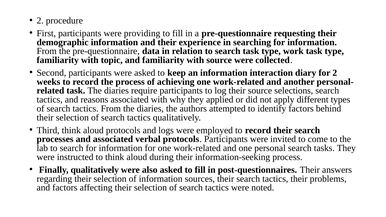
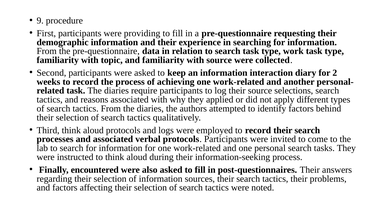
2 at (40, 21): 2 -> 9
Finally qualitatively: qualitatively -> encountered
